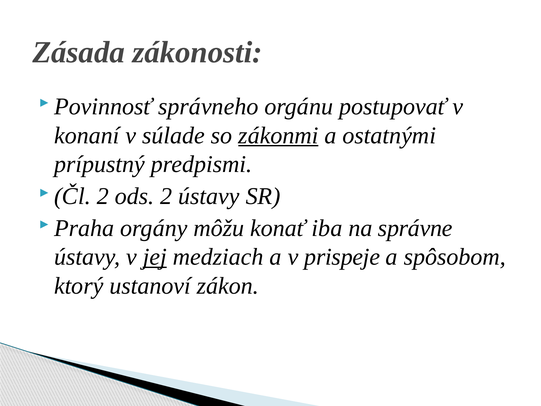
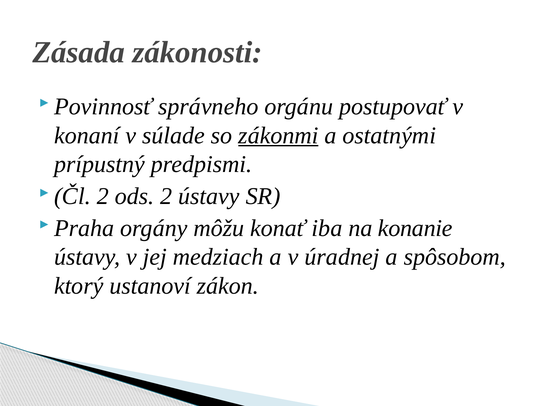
správne: správne -> konanie
jej underline: present -> none
prispeje: prispeje -> úradnej
